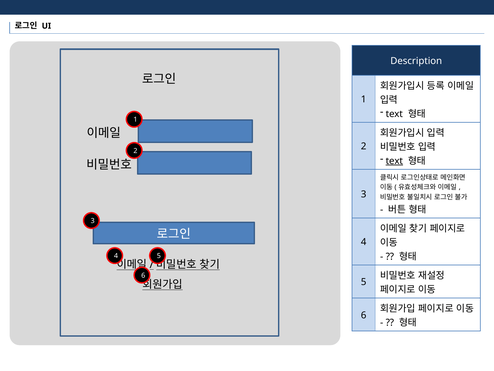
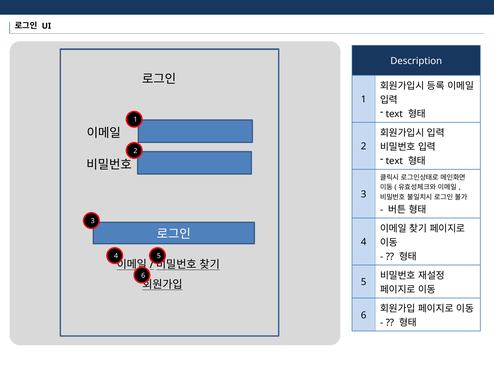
text at (394, 161) underline: present -> none
